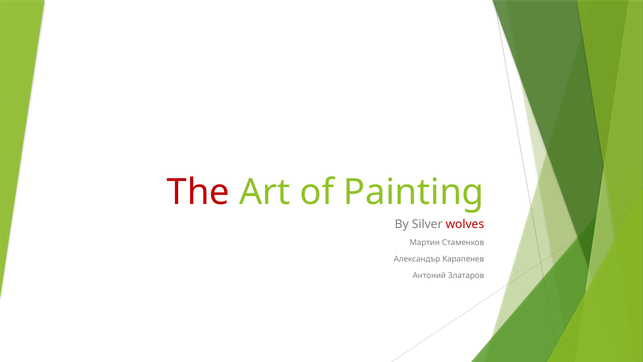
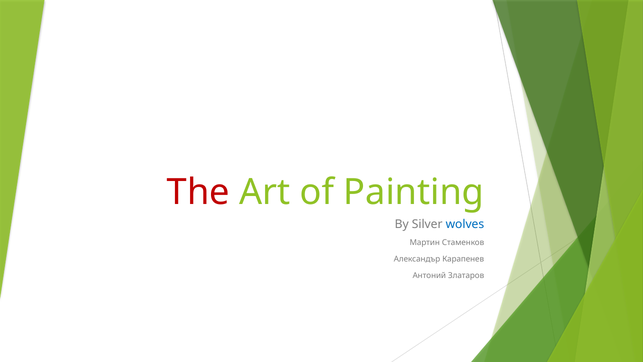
wolves colour: red -> blue
